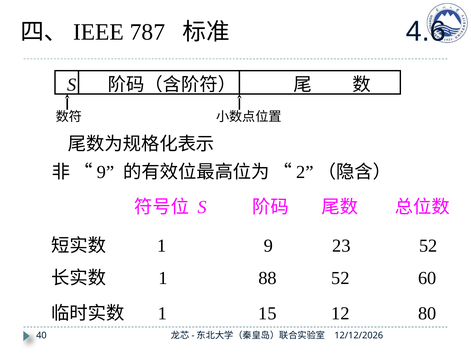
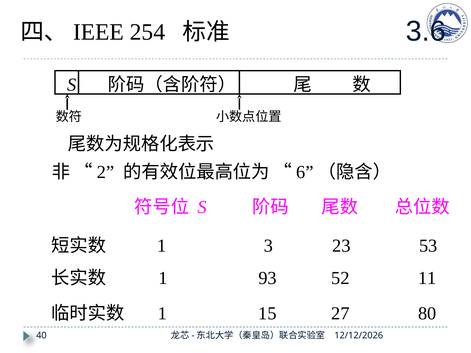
4.6: 4.6 -> 3.6
787: 787 -> 254
9 at (106, 172): 9 -> 2
2: 2 -> 6
1 9: 9 -> 3
23 52: 52 -> 53
88: 88 -> 93
60: 60 -> 11
12: 12 -> 27
